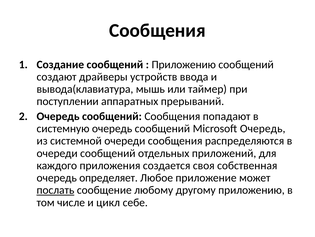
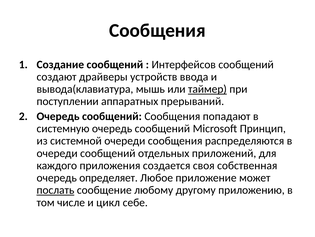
Приложению at (184, 64): Приложению -> Интерфейсов
таймер underline: none -> present
Microsoft Очередь: Очередь -> Принцип
